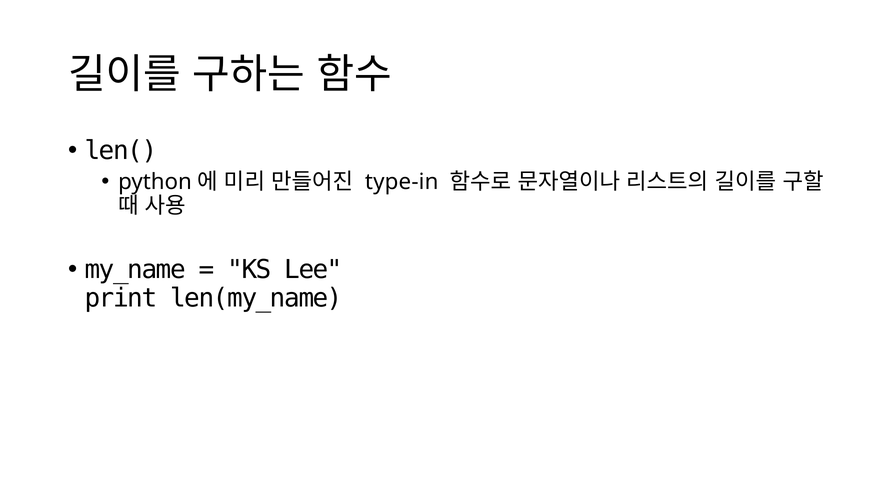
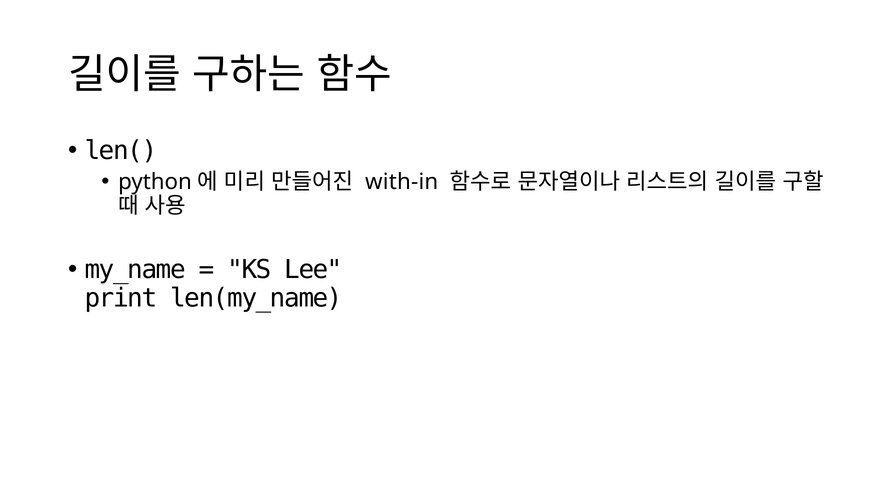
type-in: type-in -> with-in
